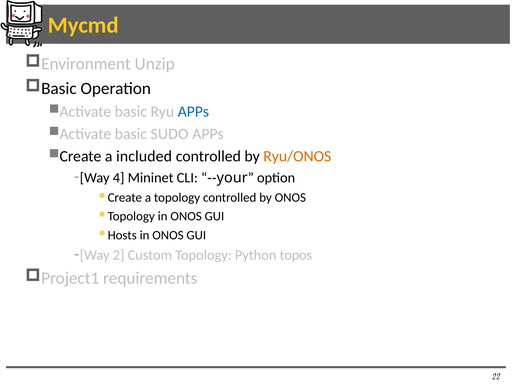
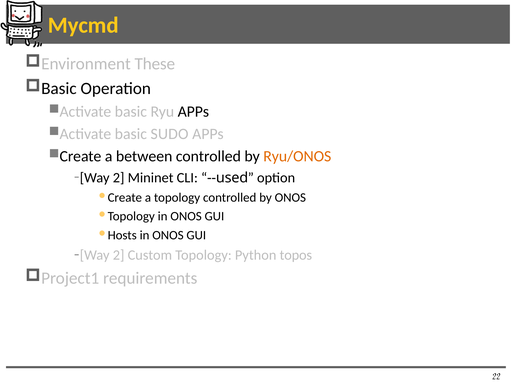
Unzip: Unzip -> These
APPs at (193, 112) colour: blue -> black
included: included -> between
4 at (119, 178): 4 -> 2
--your: --your -> --used
